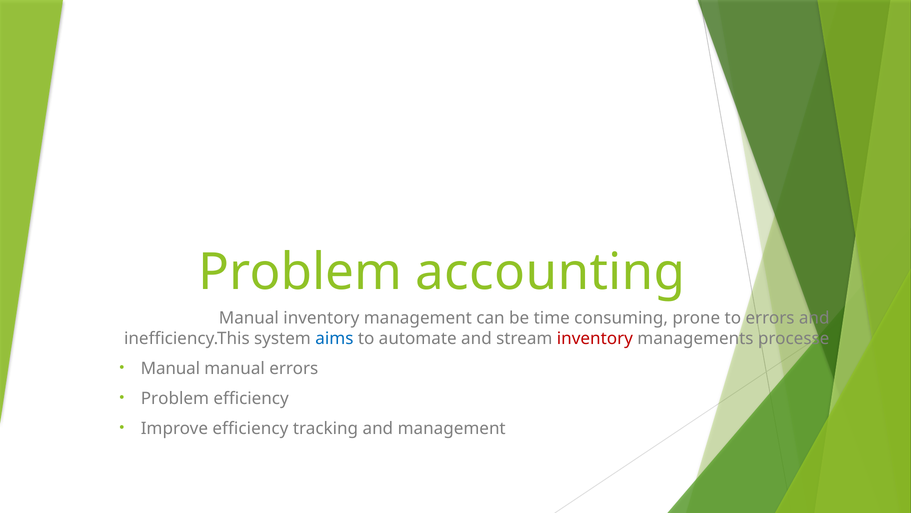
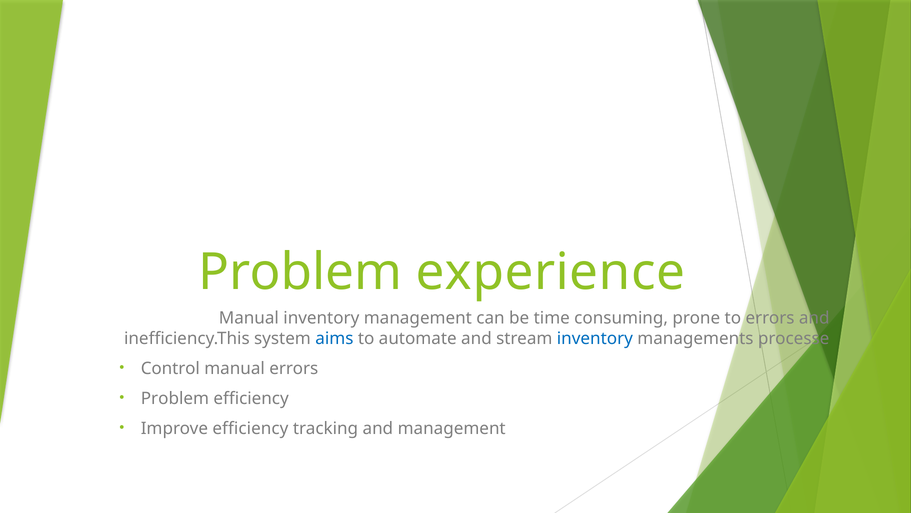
accounting: accounting -> experience
inventory at (595, 338) colour: red -> blue
Manual at (170, 368): Manual -> Control
